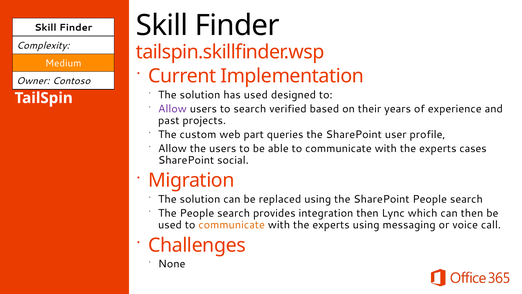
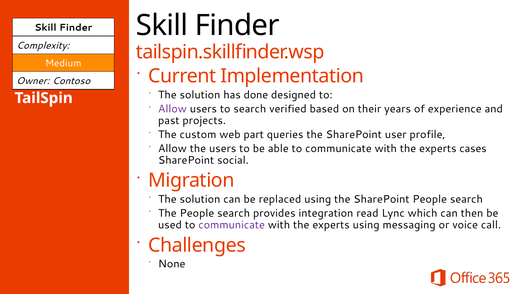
has used: used -> done
integration then: then -> read
communicate at (232, 225) colour: orange -> purple
